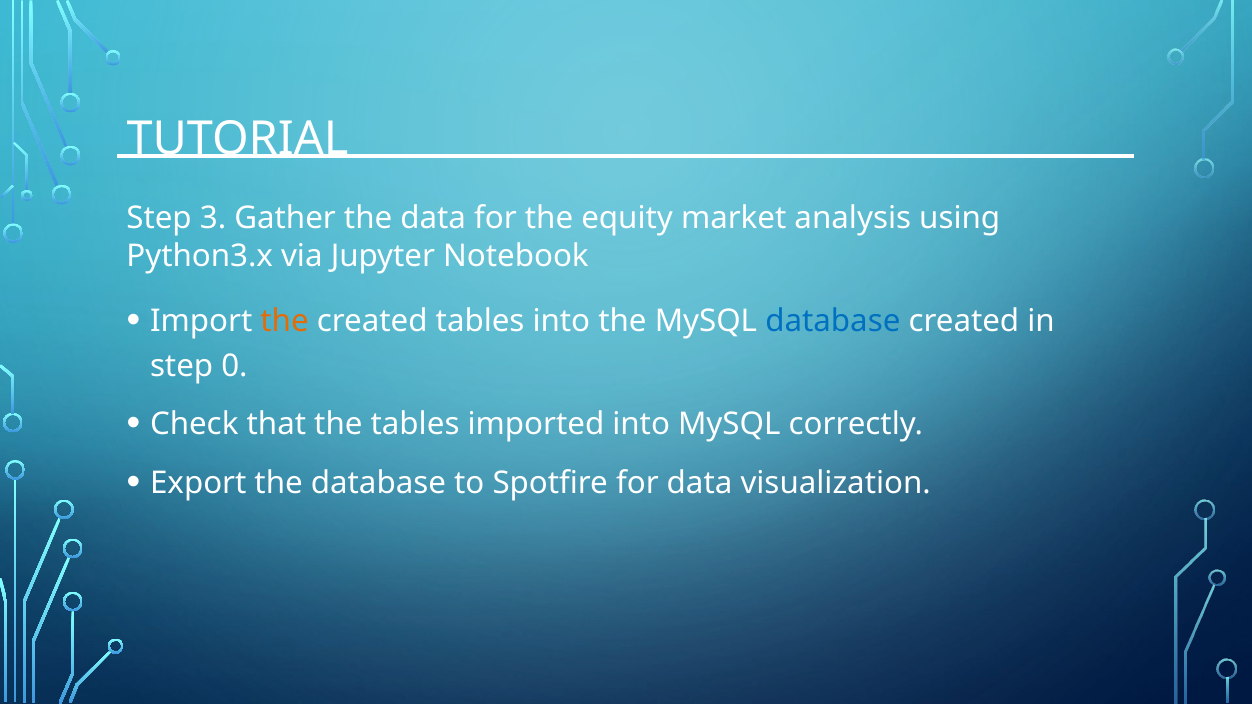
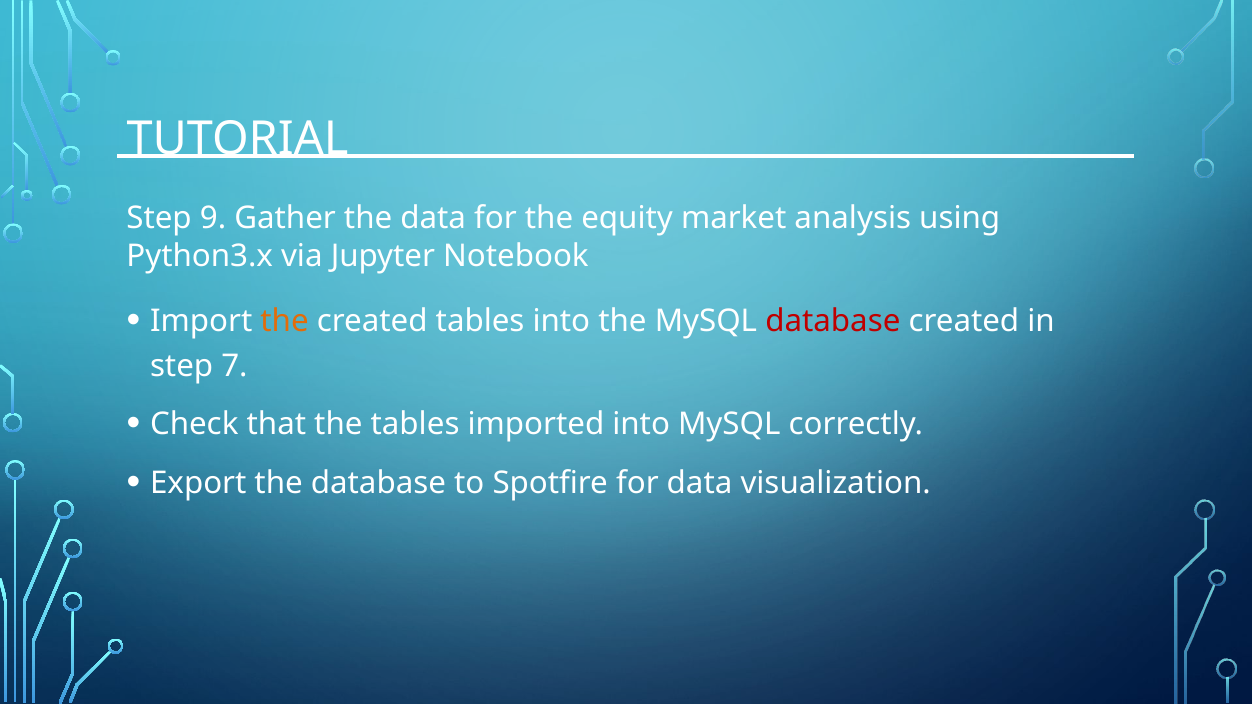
3: 3 -> 9
database at (833, 322) colour: blue -> red
0: 0 -> 7
